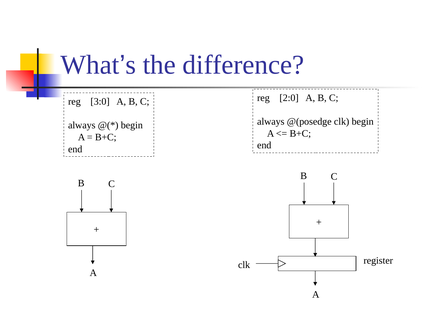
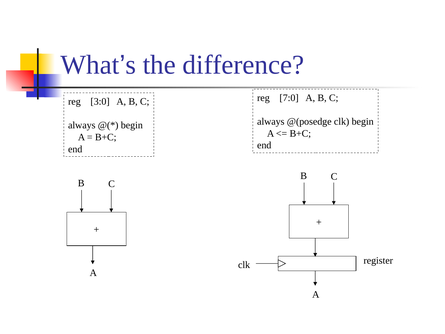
2:0: 2:0 -> 7:0
